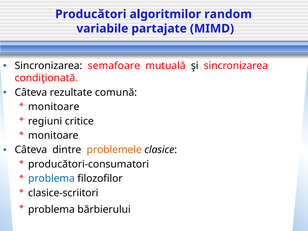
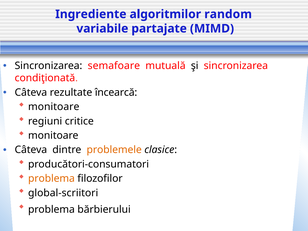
Producători: Producători -> Ingrediente
comună: comună -> încearcă
problema at (51, 179) colour: blue -> orange
clasice-scriitori: clasice-scriitori -> global-scriitori
